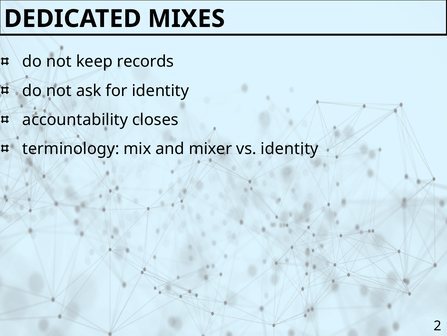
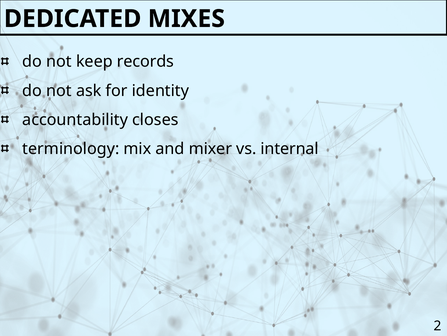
vs identity: identity -> internal
